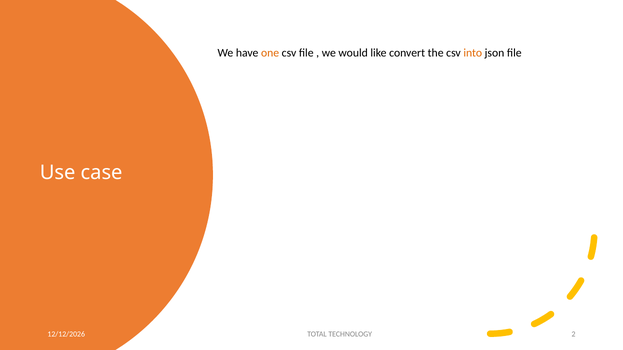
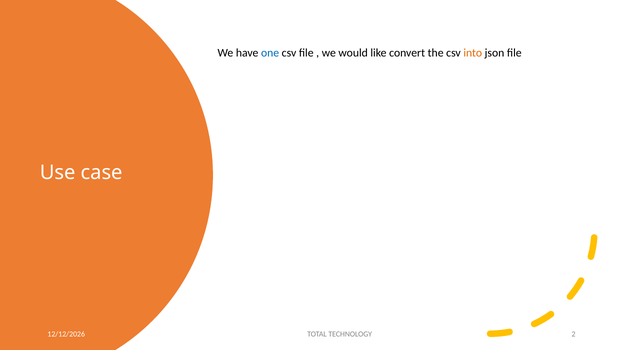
one colour: orange -> blue
